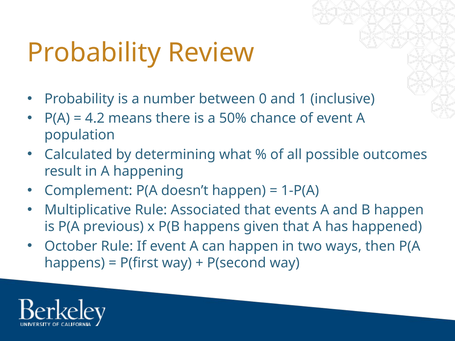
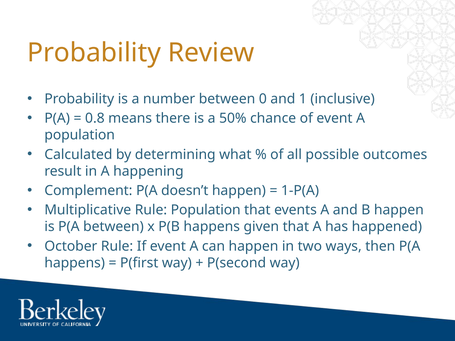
4.2: 4.2 -> 0.8
Rule Associated: Associated -> Population
P(A previous: previous -> between
